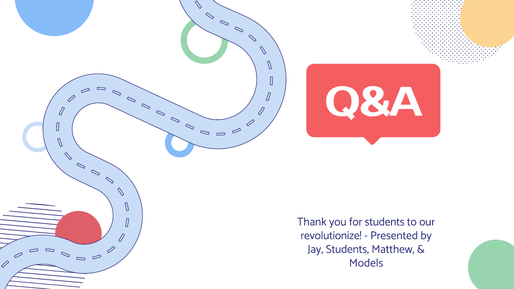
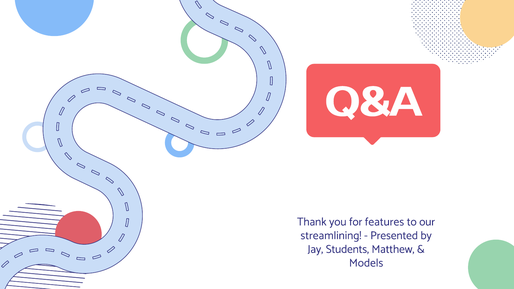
for students: students -> features
revolutionize: revolutionize -> streamlining
